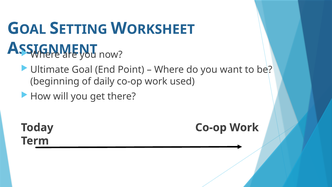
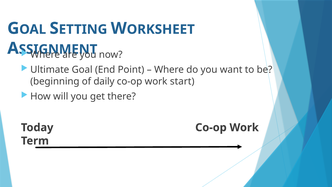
used: used -> start
